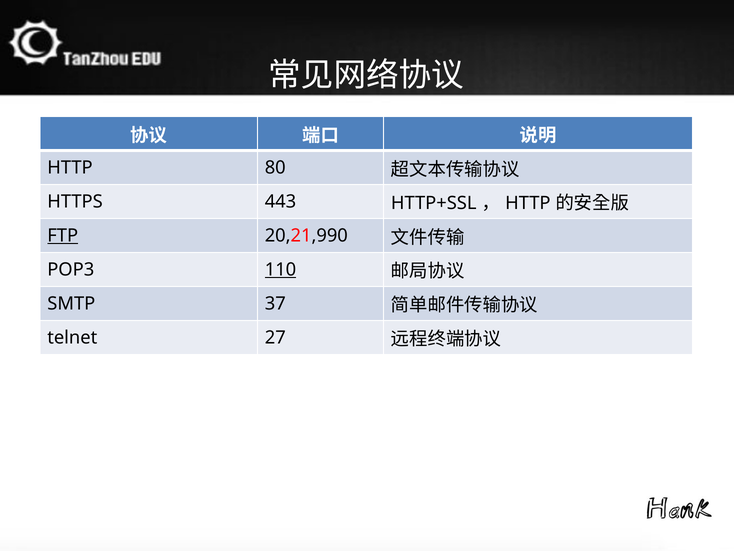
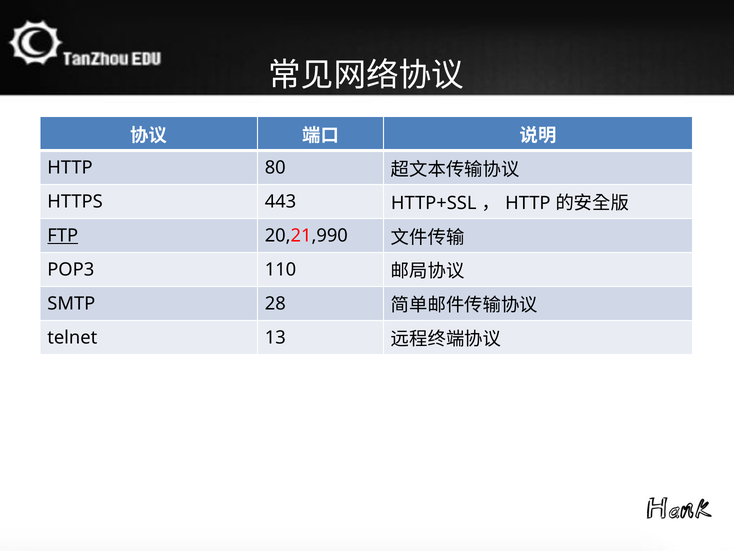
110 underline: present -> none
37: 37 -> 28
27: 27 -> 13
